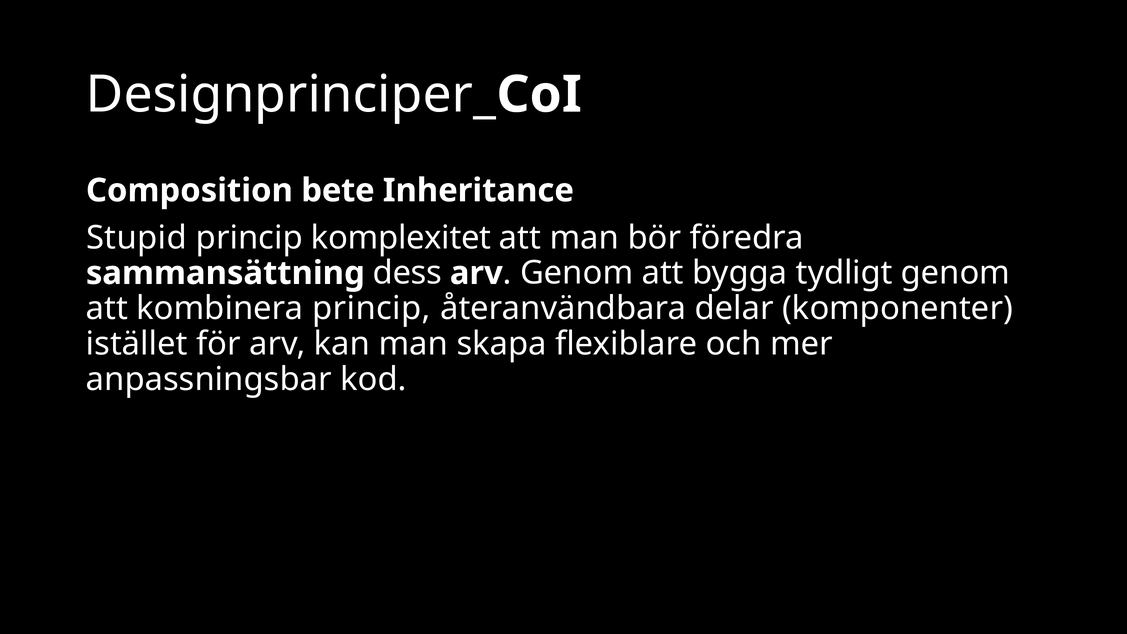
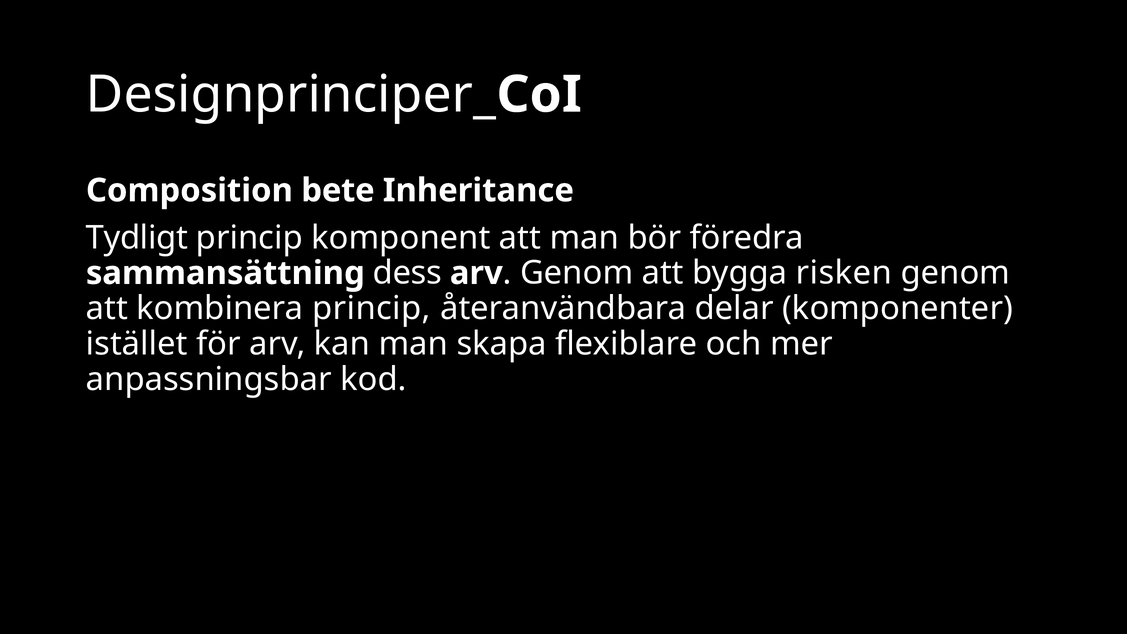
Stupid: Stupid -> Tydligt
komplexitet: komplexitet -> komponent
tydligt: tydligt -> risken
